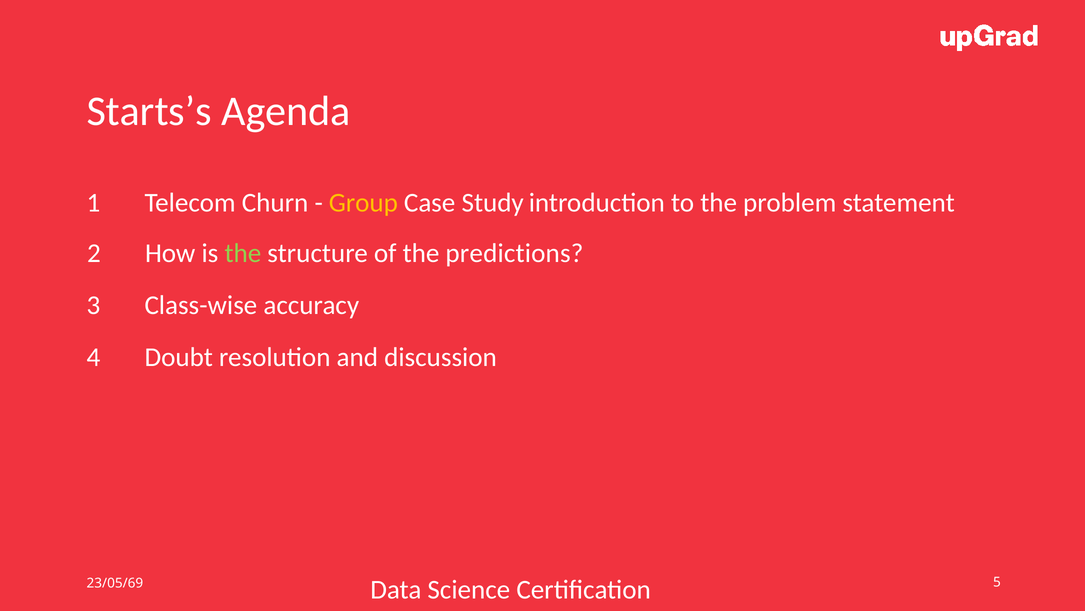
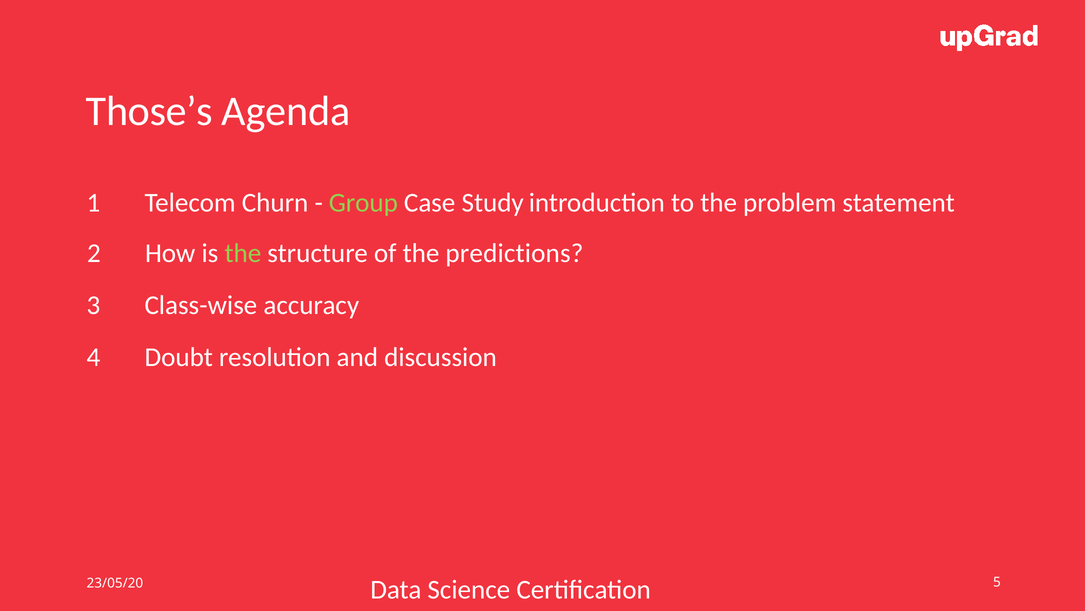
Starts’s: Starts’s -> Those’s
Group colour: yellow -> light green
23/05/69: 23/05/69 -> 23/05/20
